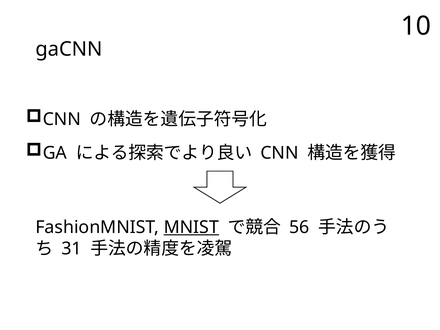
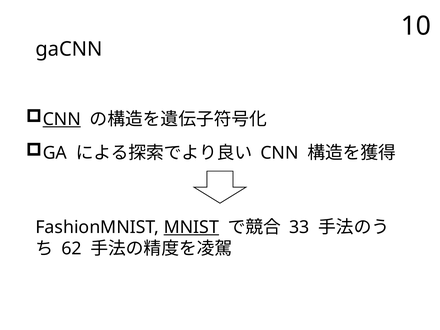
CNN at (62, 119) underline: none -> present
56: 56 -> 33
31: 31 -> 62
